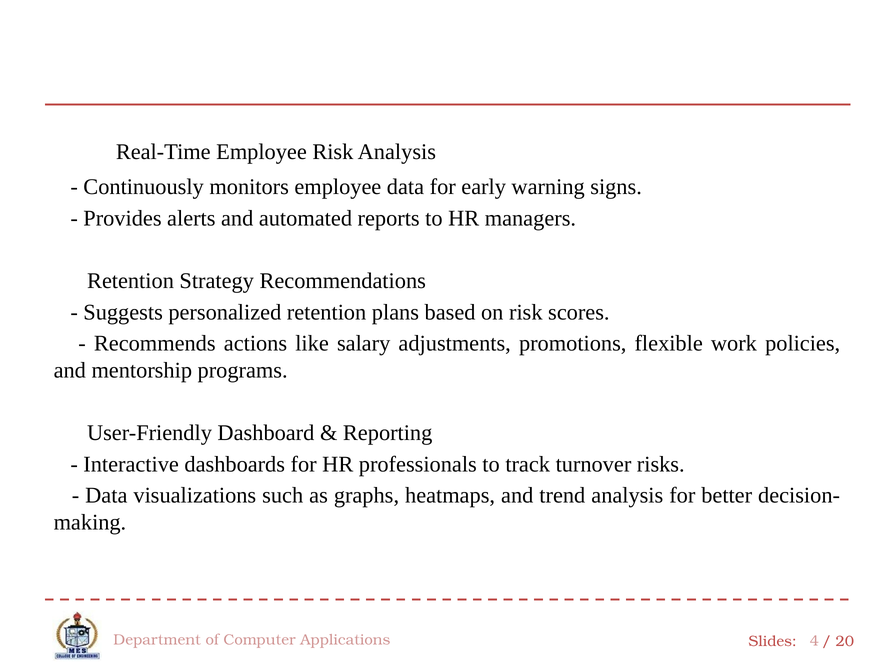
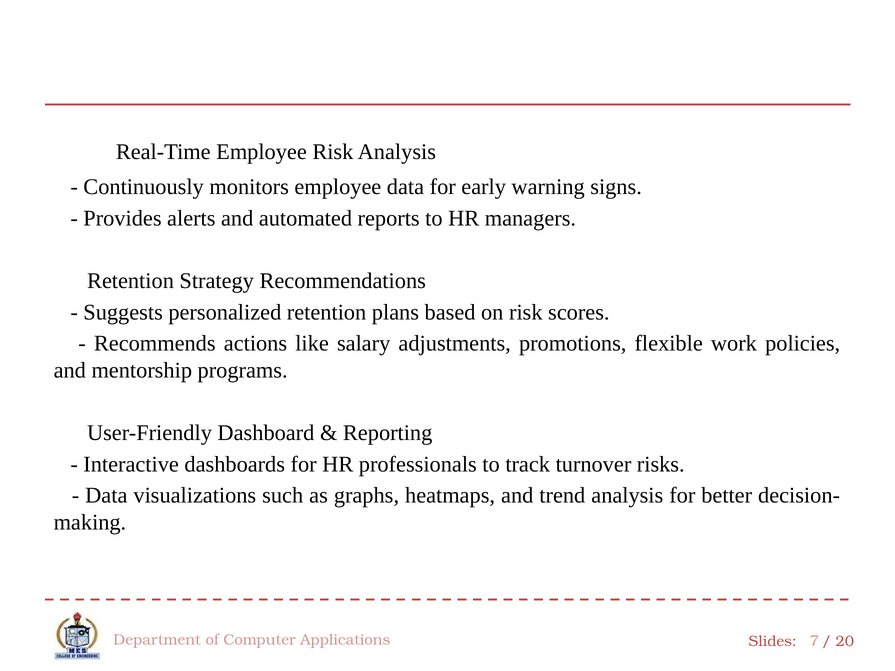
4: 4 -> 7
